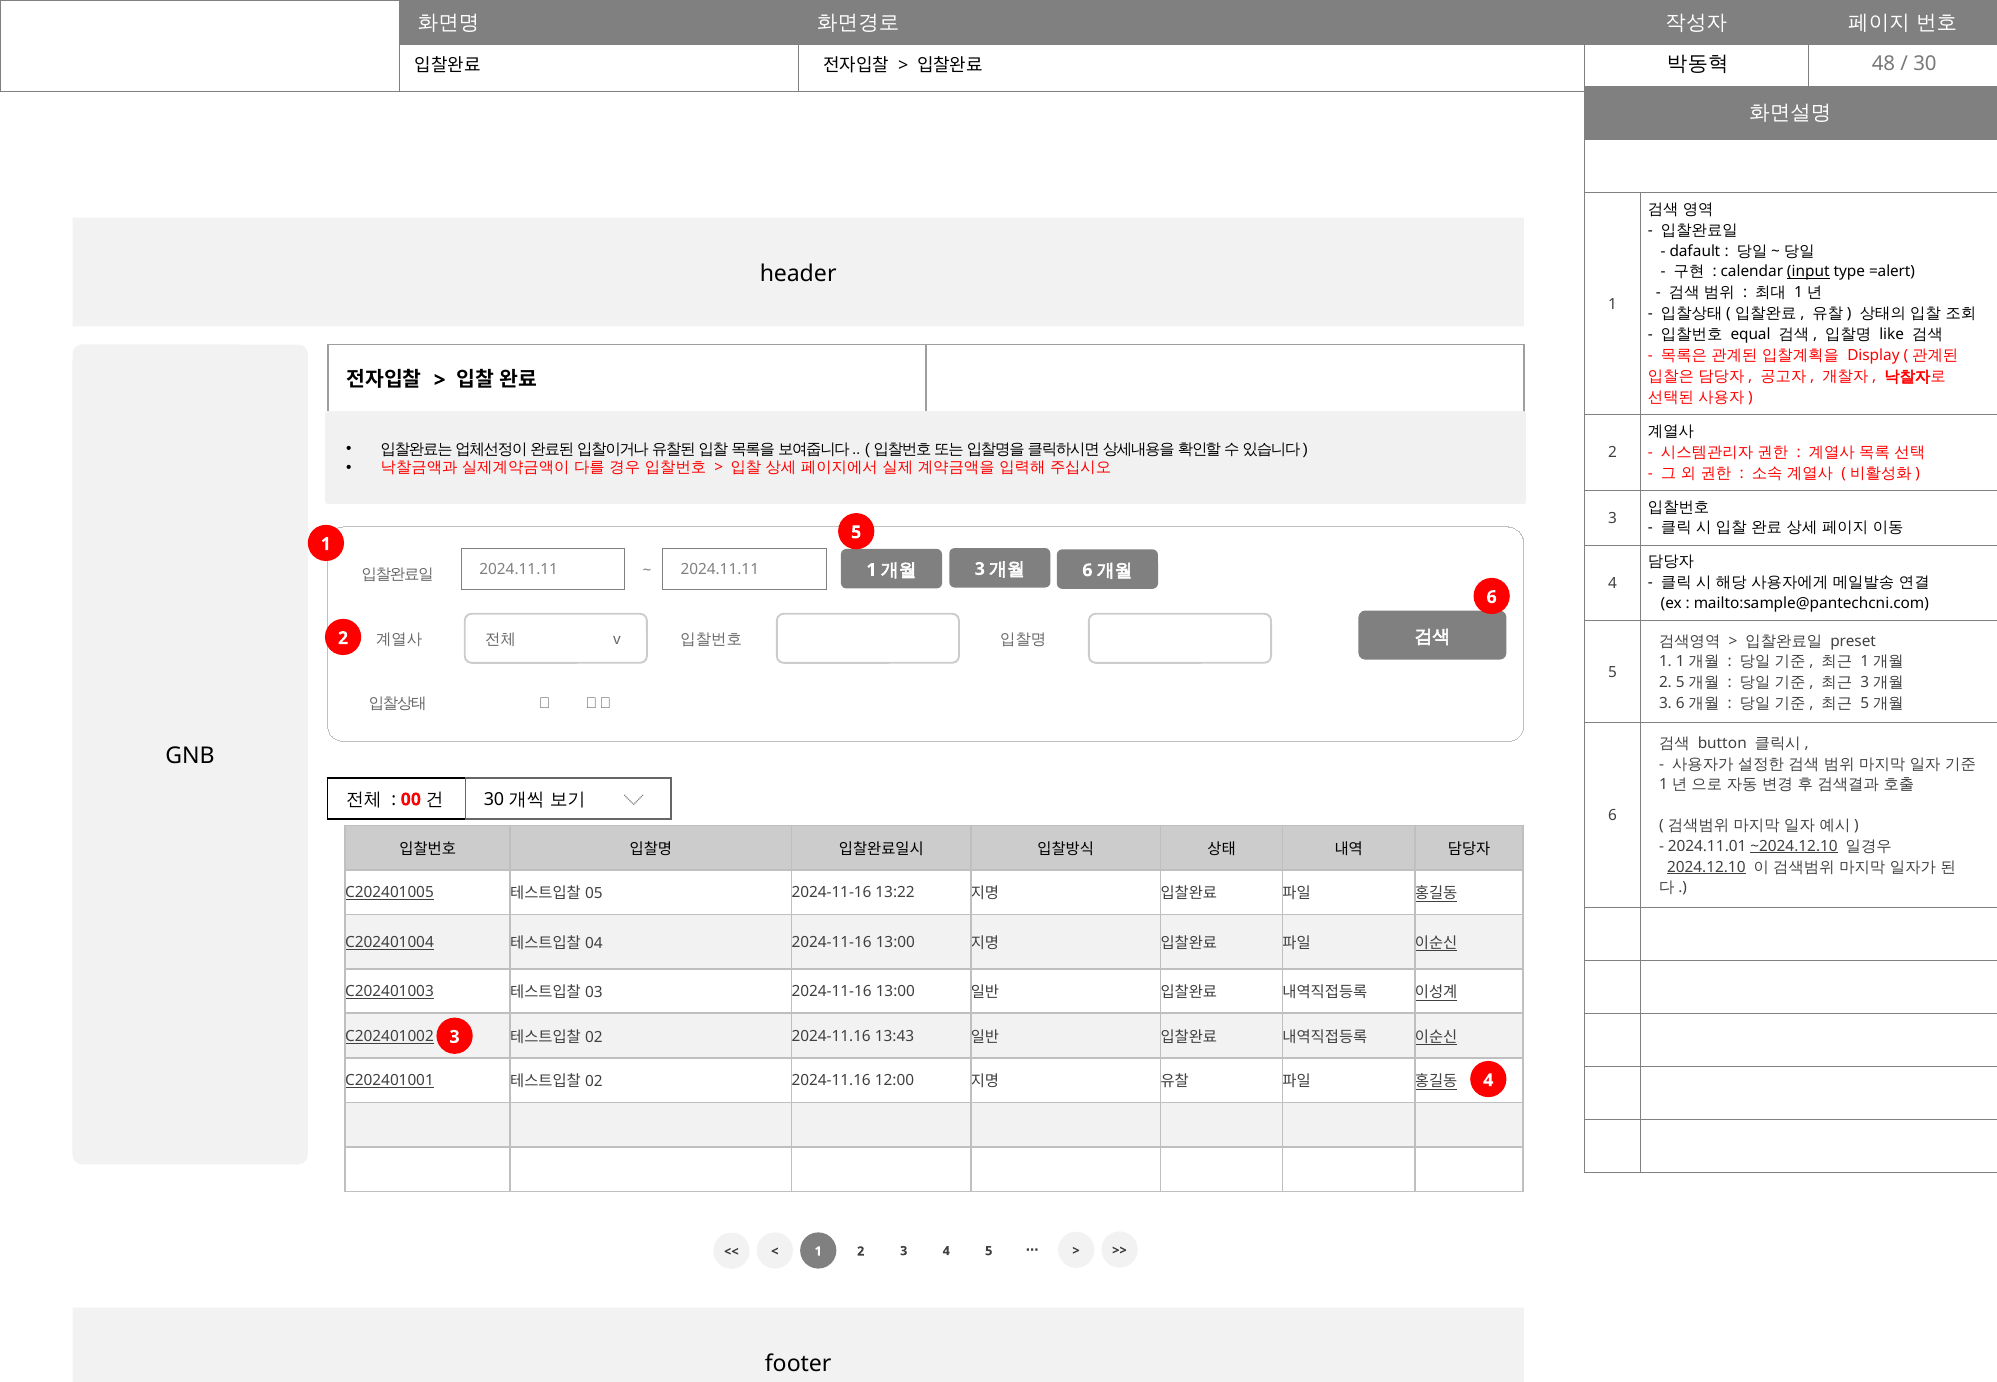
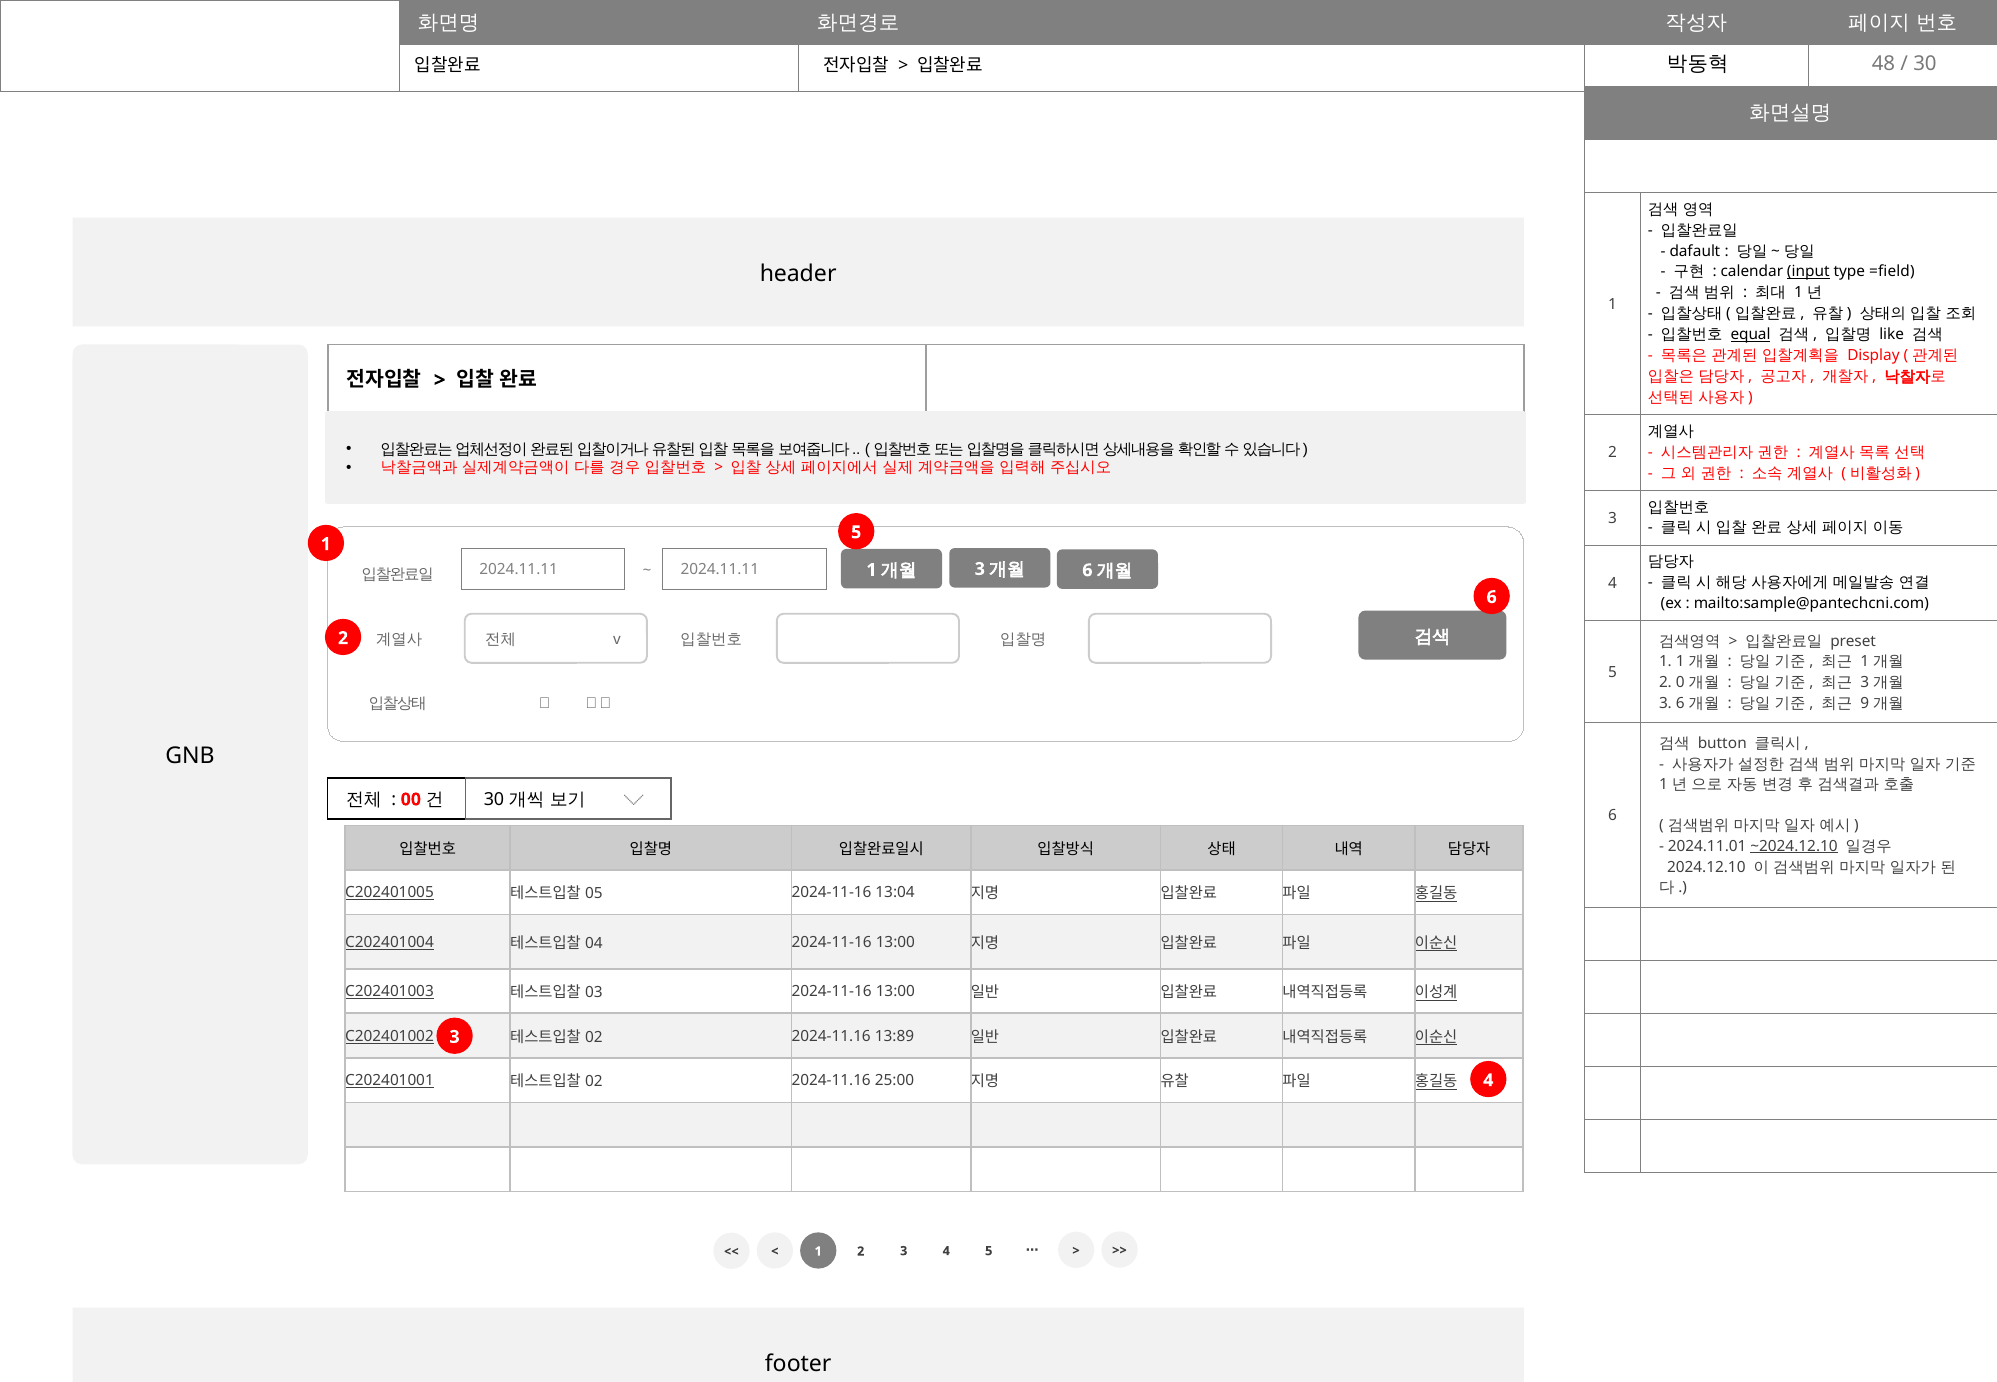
=alert: =alert -> =field
equal underline: none -> present
2 5: 5 -> 0
5 at (1865, 704): 5 -> 9
2024.12.10 underline: present -> none
13:22: 13:22 -> 13:04
13:43: 13:43 -> 13:89
12:00: 12:00 -> 25:00
